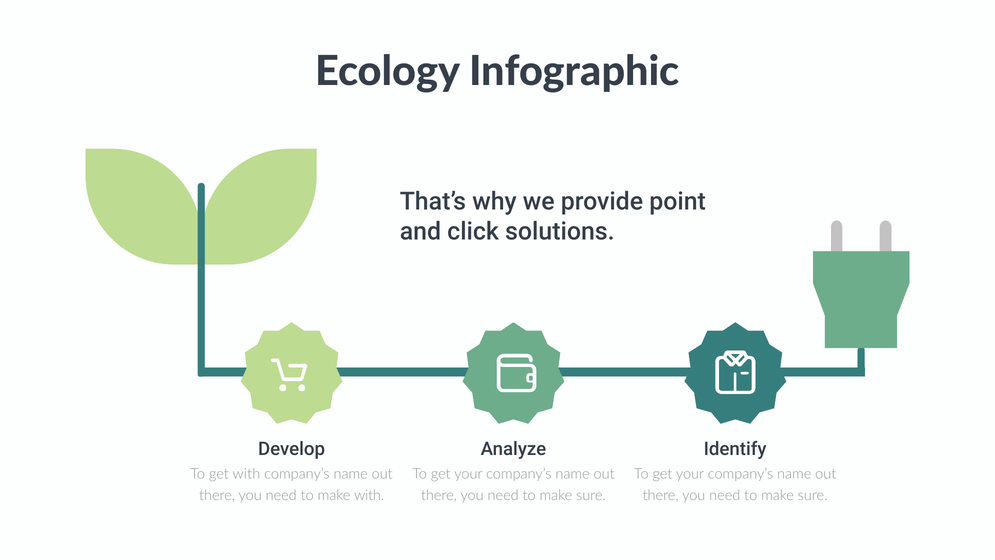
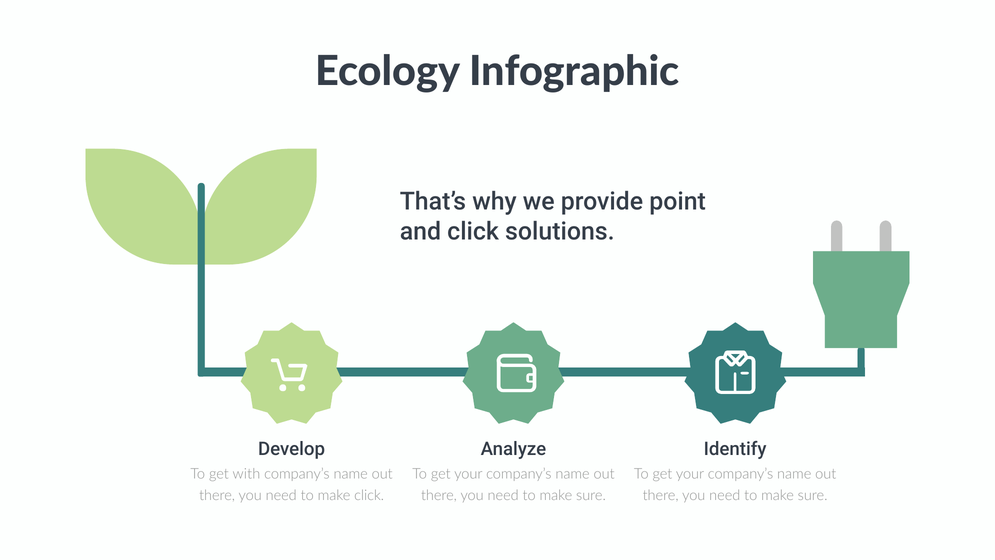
make with: with -> click
